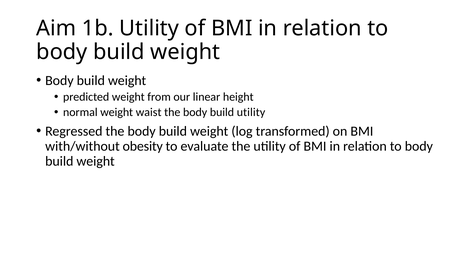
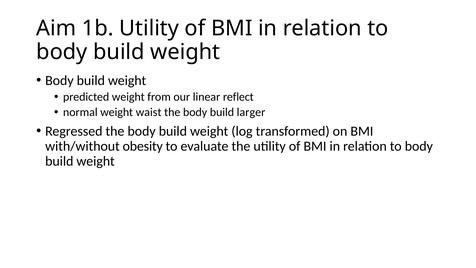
height: height -> reflect
build utility: utility -> larger
